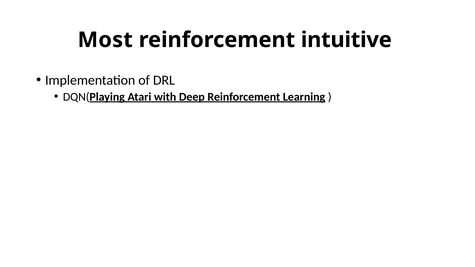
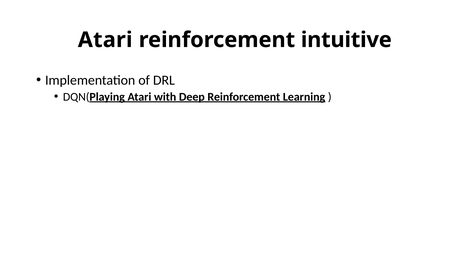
Most at (105, 40): Most -> Atari
